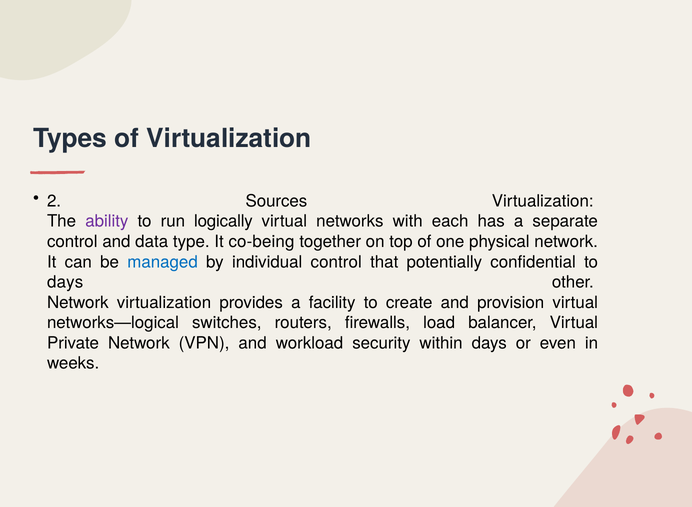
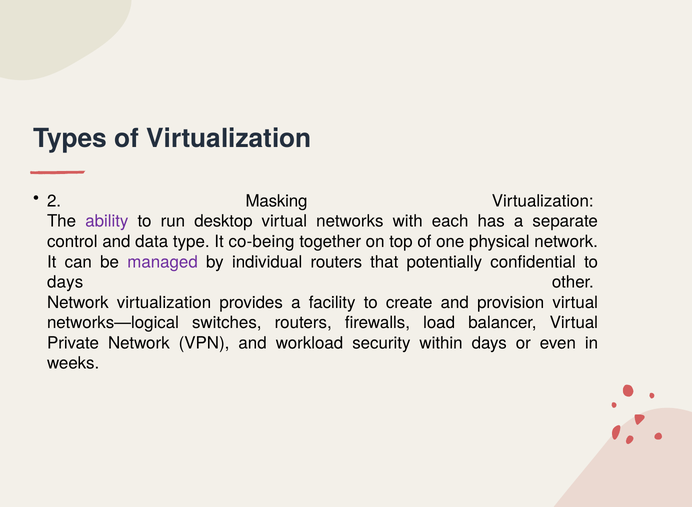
Sources: Sources -> Masking
logically: logically -> desktop
managed colour: blue -> purple
individual control: control -> routers
